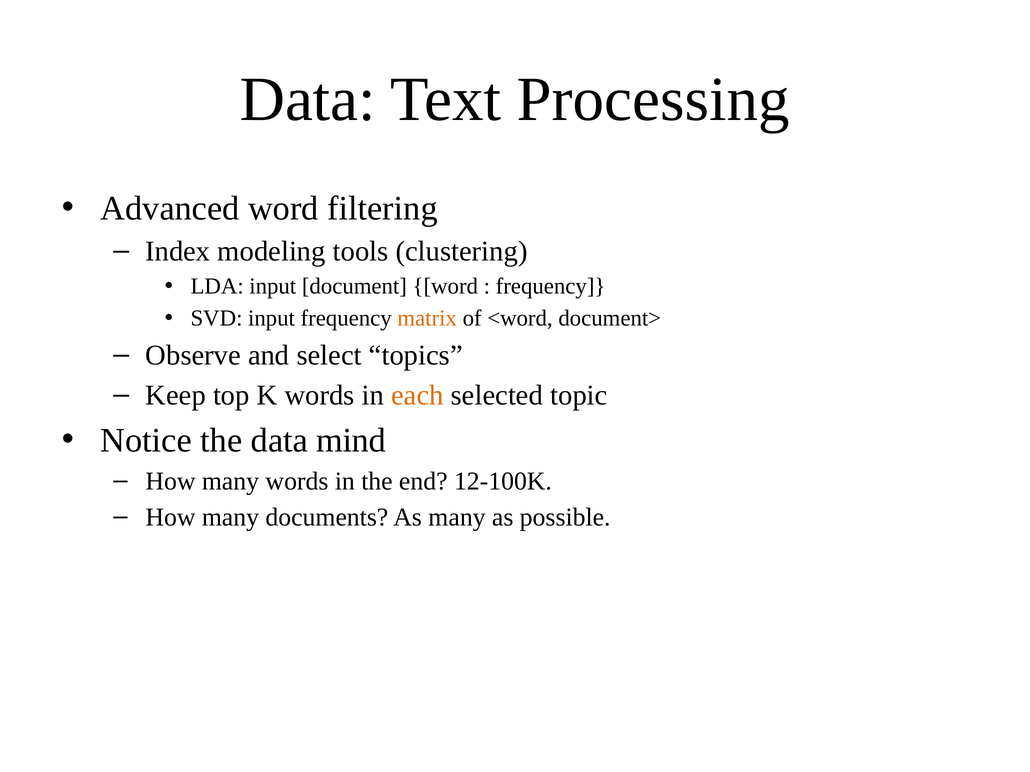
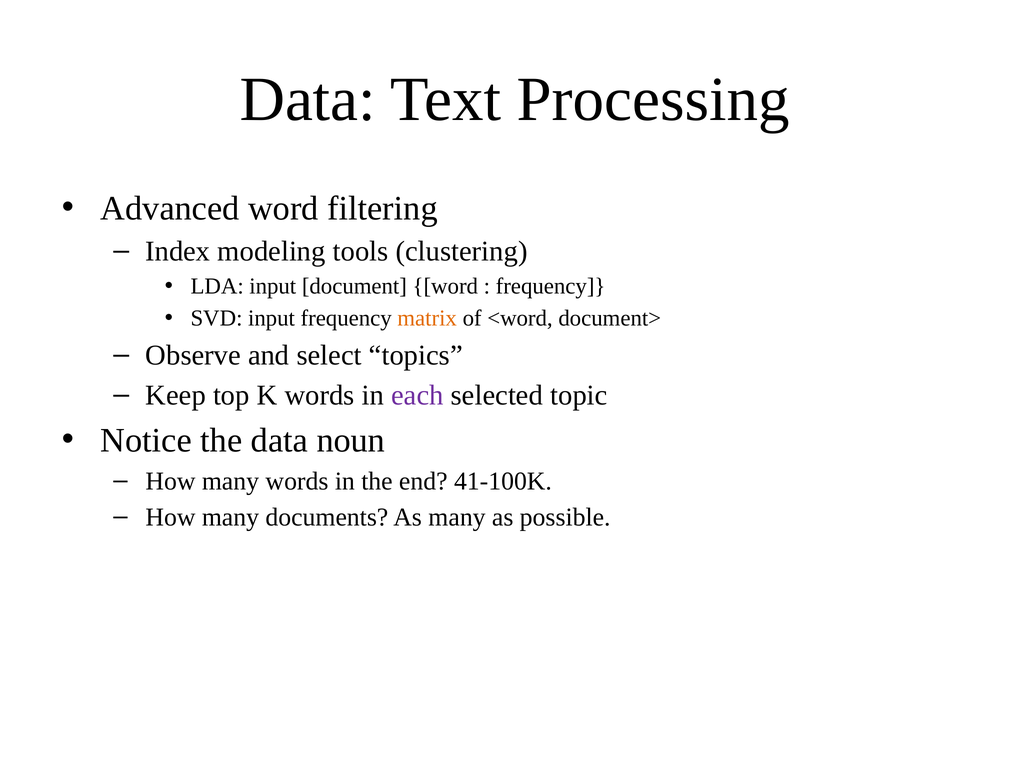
each colour: orange -> purple
mind: mind -> noun
12-100K: 12-100K -> 41-100K
